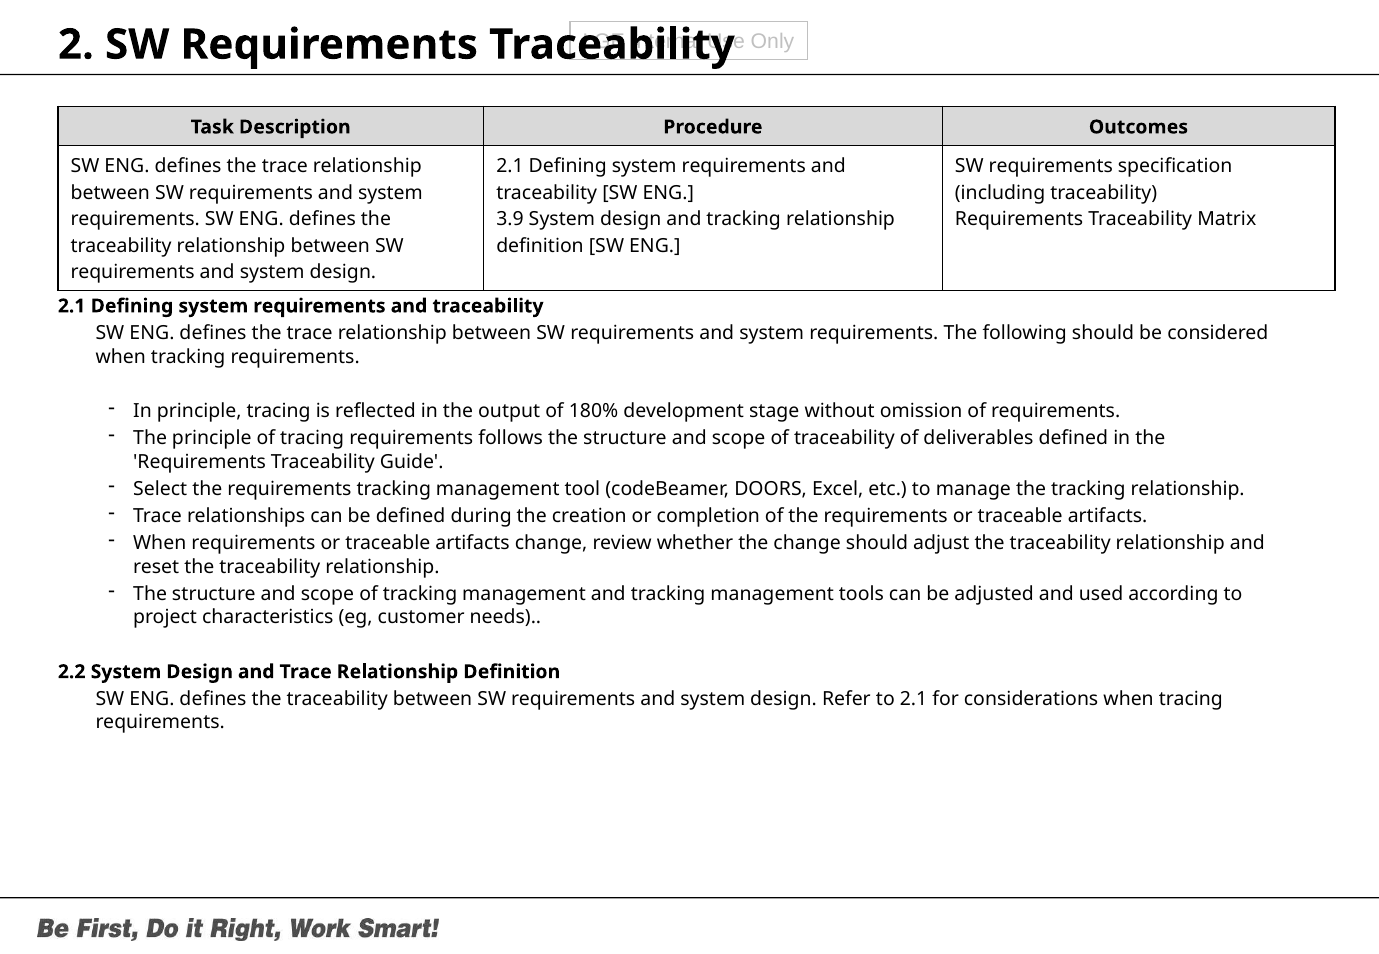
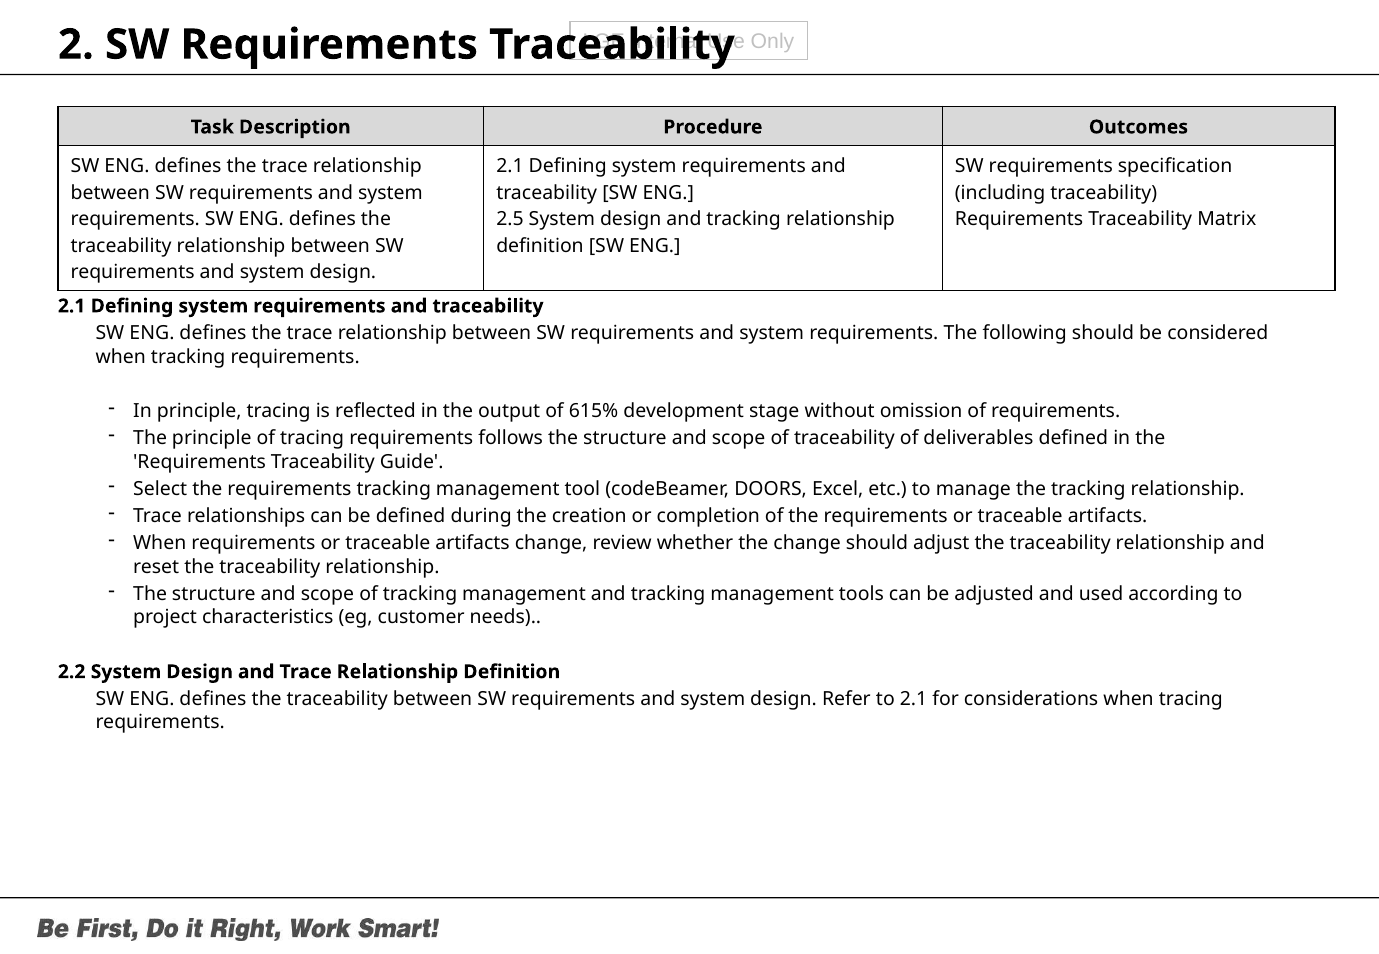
3.9: 3.9 -> 2.5
180%: 180% -> 615%
